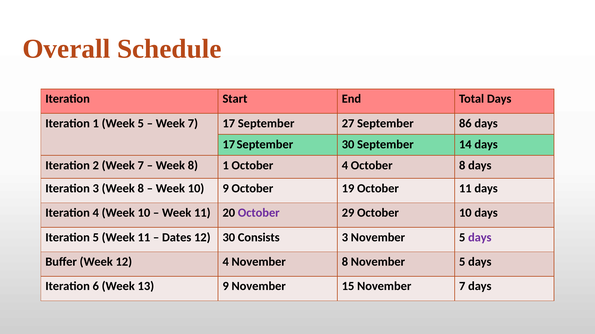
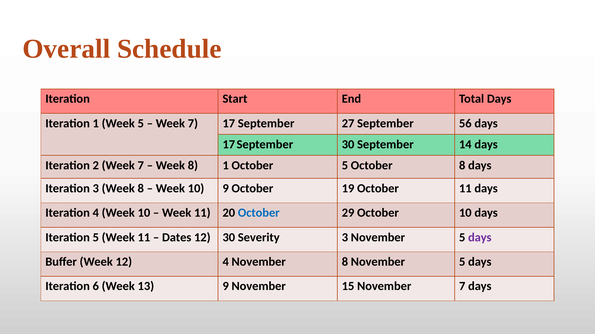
86: 86 -> 56
October 4: 4 -> 5
October at (259, 213) colour: purple -> blue
Consists: Consists -> Severity
